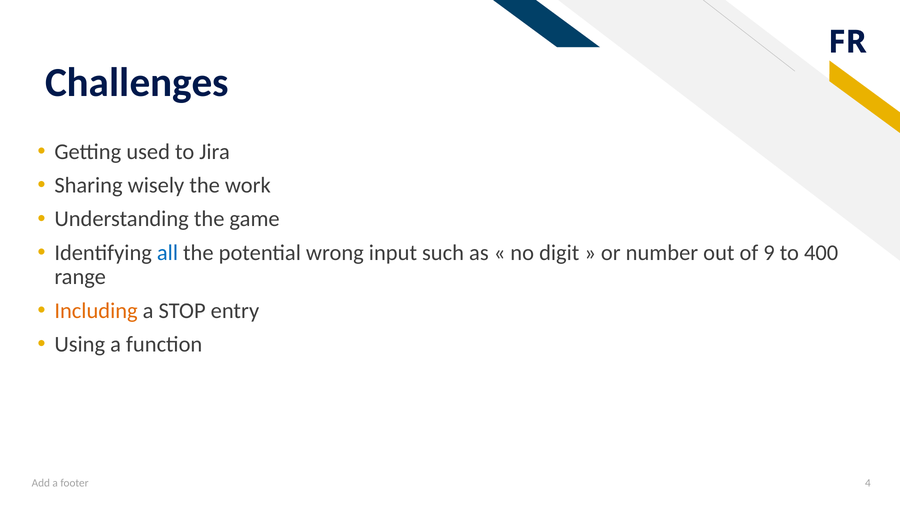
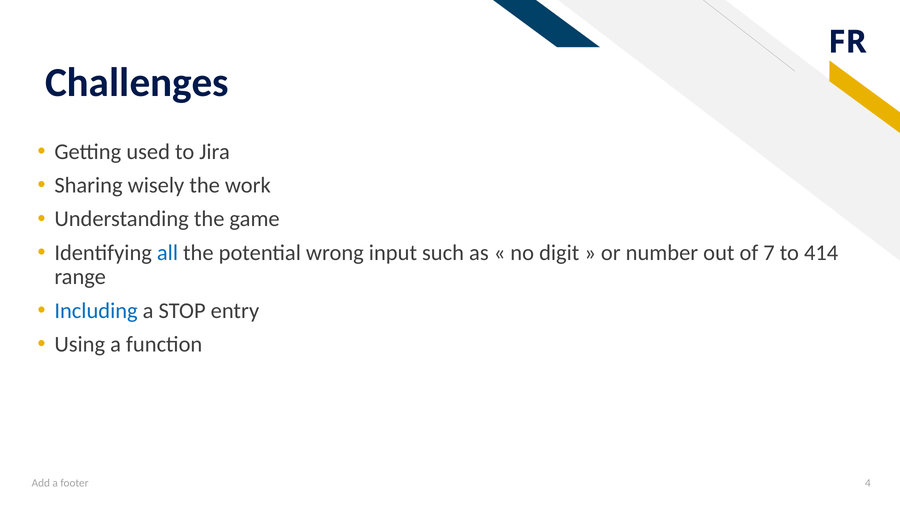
9: 9 -> 7
400: 400 -> 414
Including colour: orange -> blue
